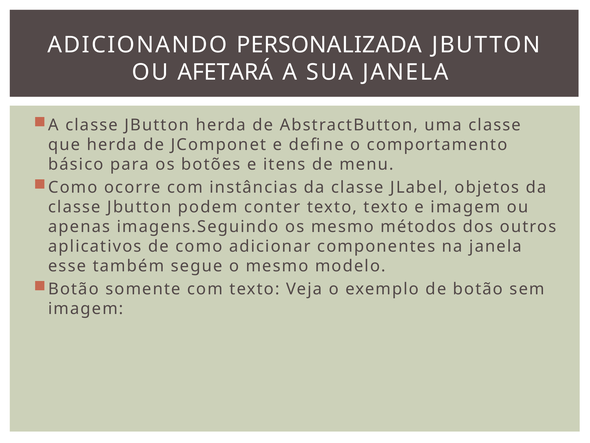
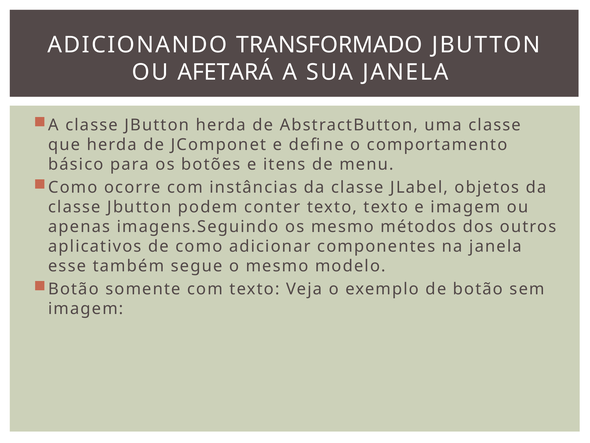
PERSONALIZADA: PERSONALIZADA -> TRANSFORMADO
